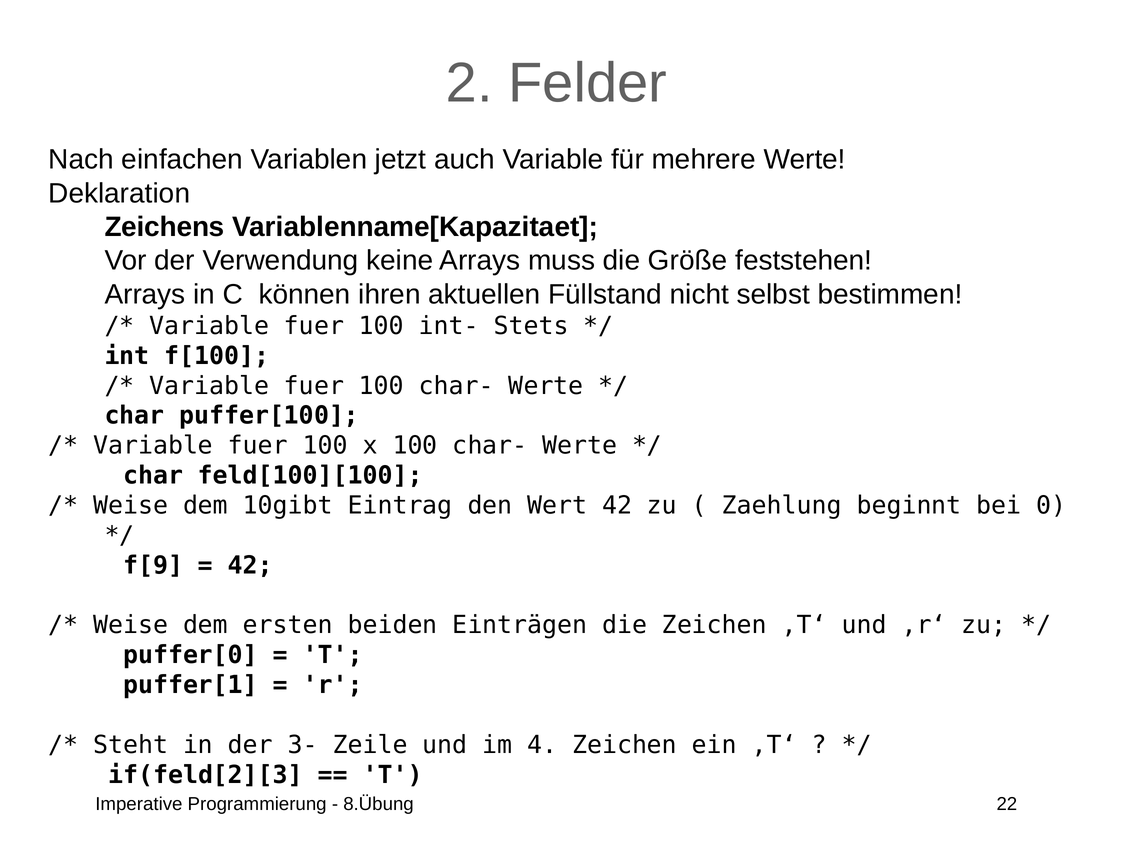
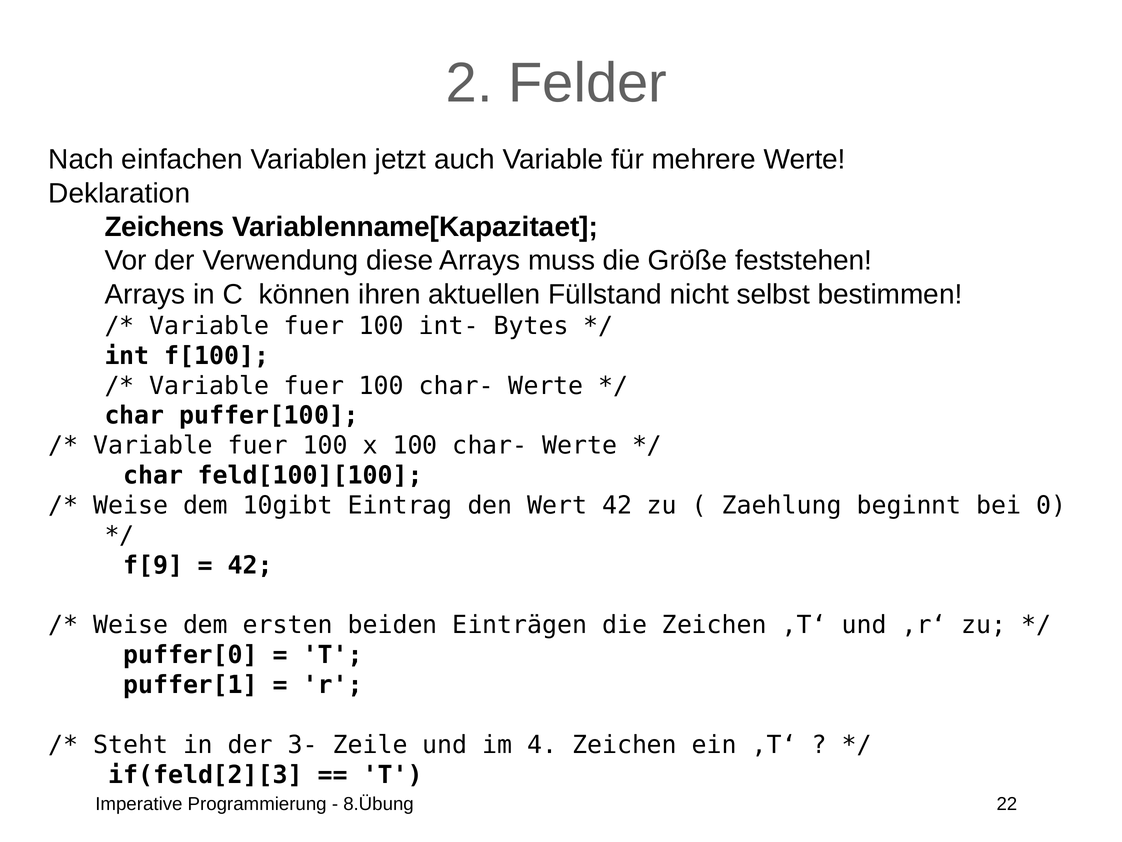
keine: keine -> diese
Stets: Stets -> Bytes
